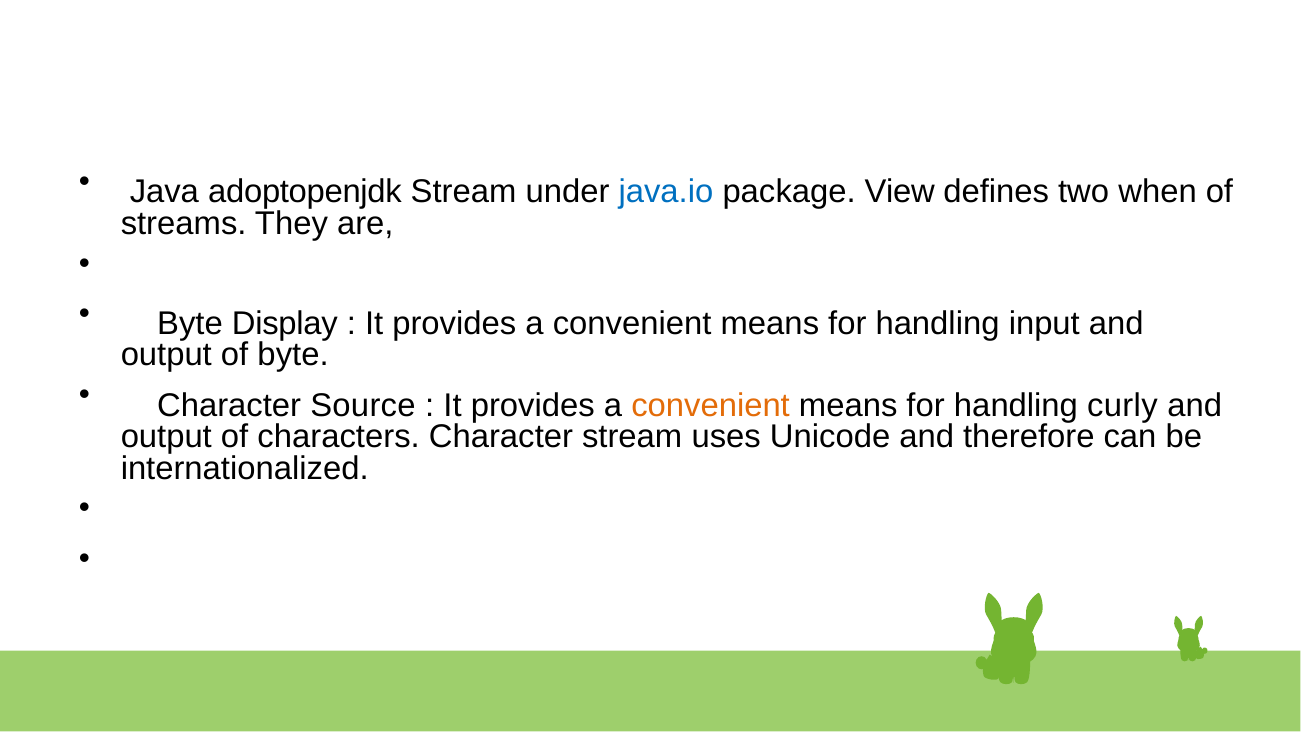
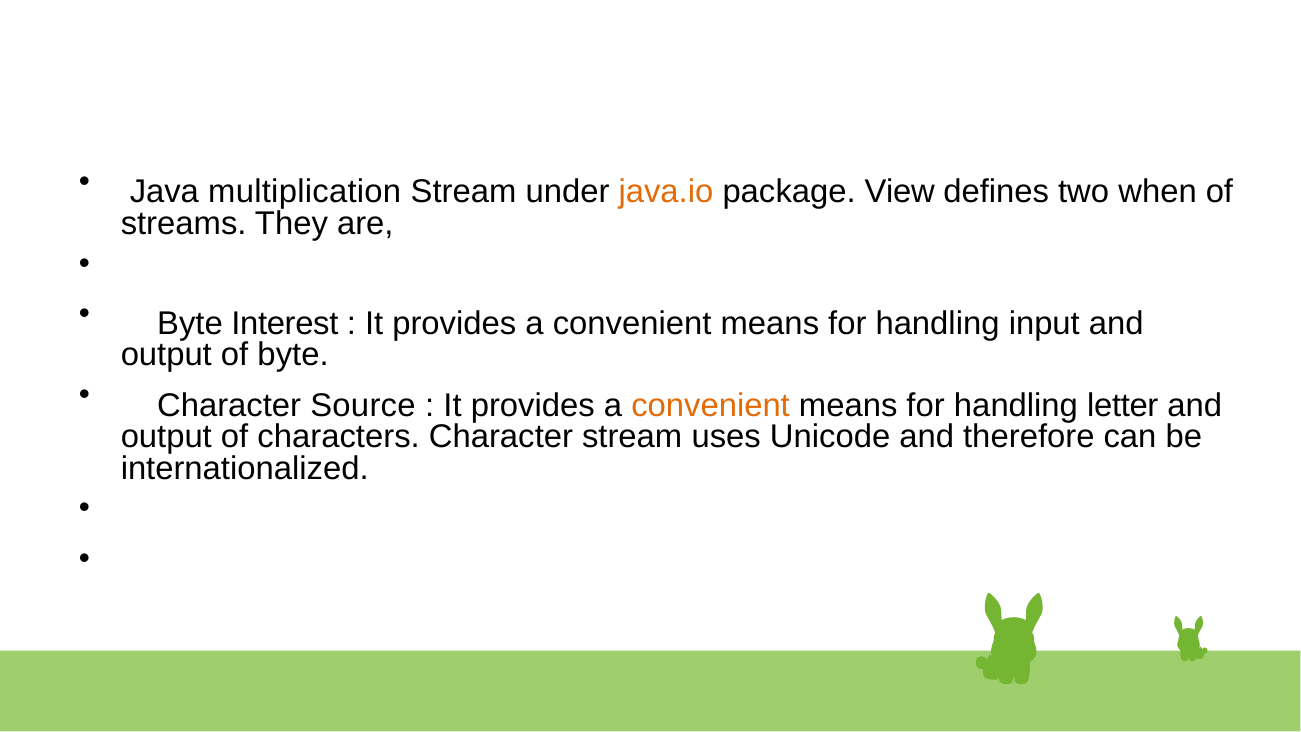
adoptopenjdk: adoptopenjdk -> multiplication
java.io colour: blue -> orange
Display: Display -> Interest
curly: curly -> letter
